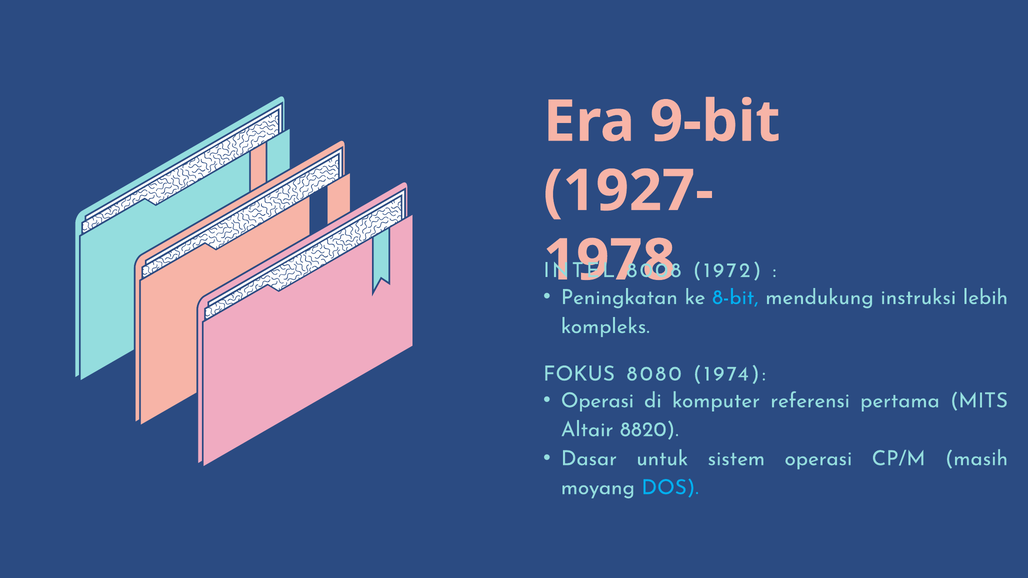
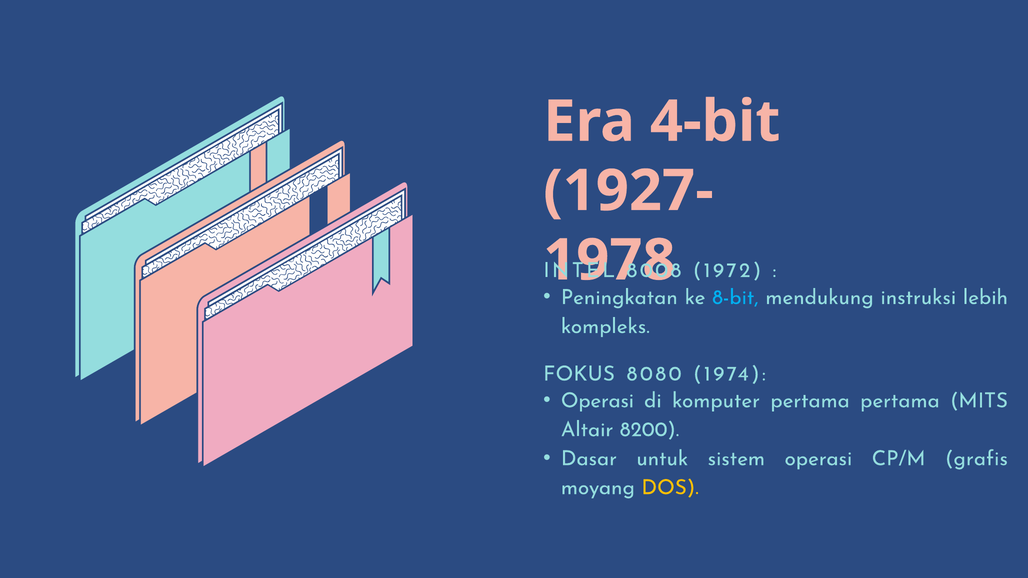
9-bit: 9-bit -> 4-bit
komputer referensi: referensi -> pertama
8820: 8820 -> 8200
masih: masih -> grafis
DOS colour: light blue -> yellow
